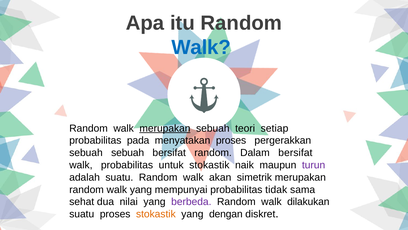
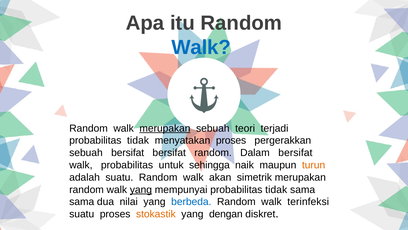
setiap: setiap -> terjadi
pada at (138, 140): pada -> tidak
sebuah sebuah: sebuah -> bersifat
untuk stokastik: stokastik -> sehingga
turun colour: purple -> orange
yang at (141, 189) underline: none -> present
sehat at (82, 202): sehat -> sama
berbeda colour: purple -> blue
dilakukan: dilakukan -> terinfeksi
